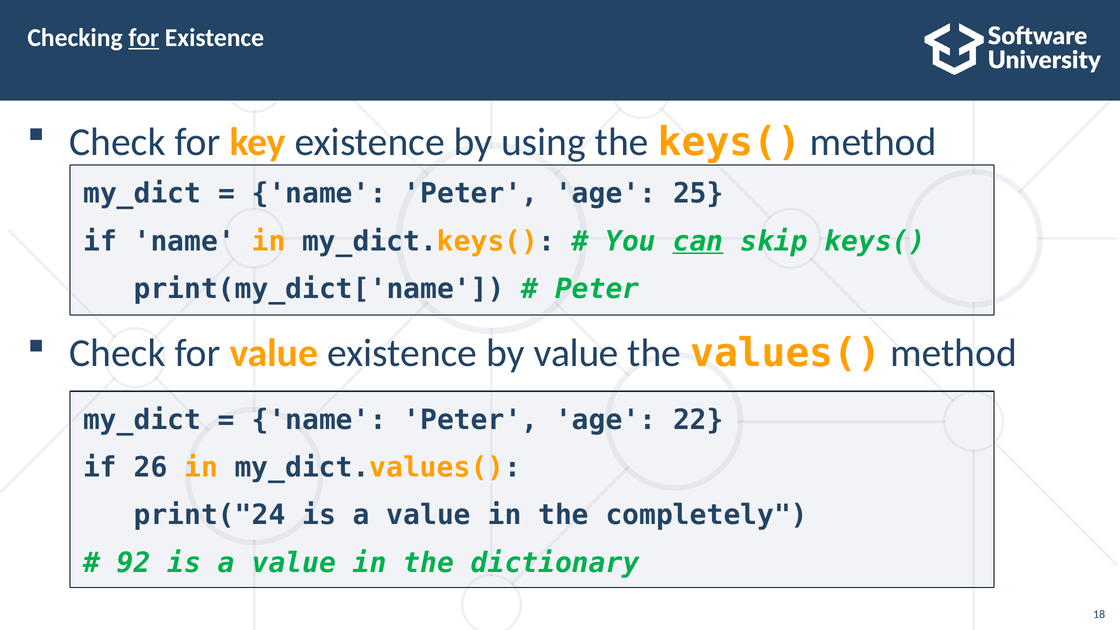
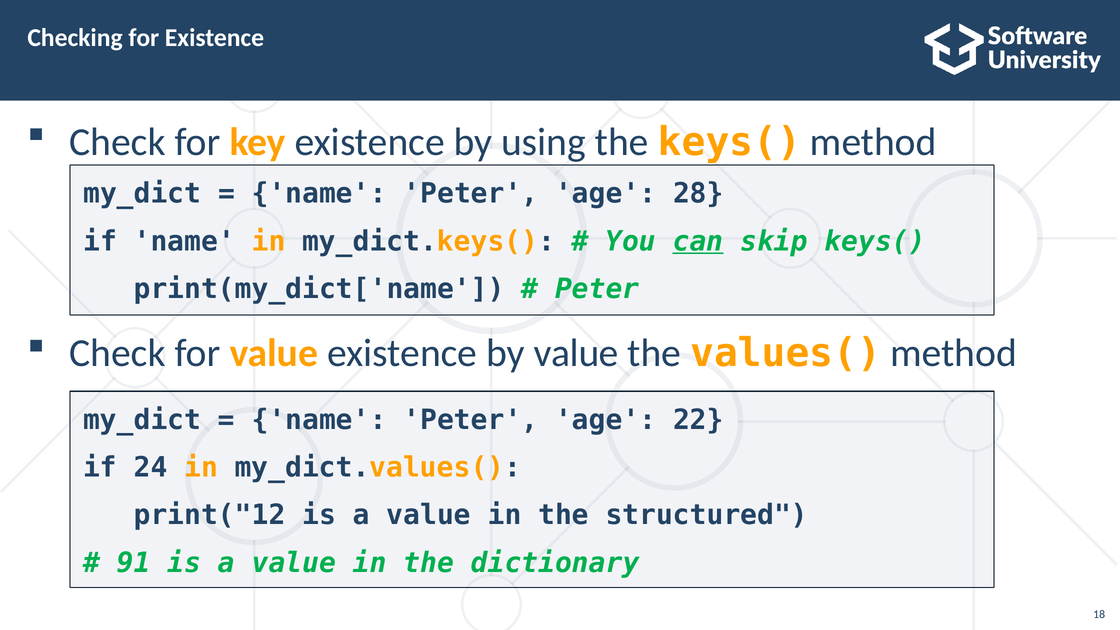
for at (144, 38) underline: present -> none
25: 25 -> 28
26: 26 -> 24
print("24: print("24 -> print("12
completely: completely -> structured
92: 92 -> 91
